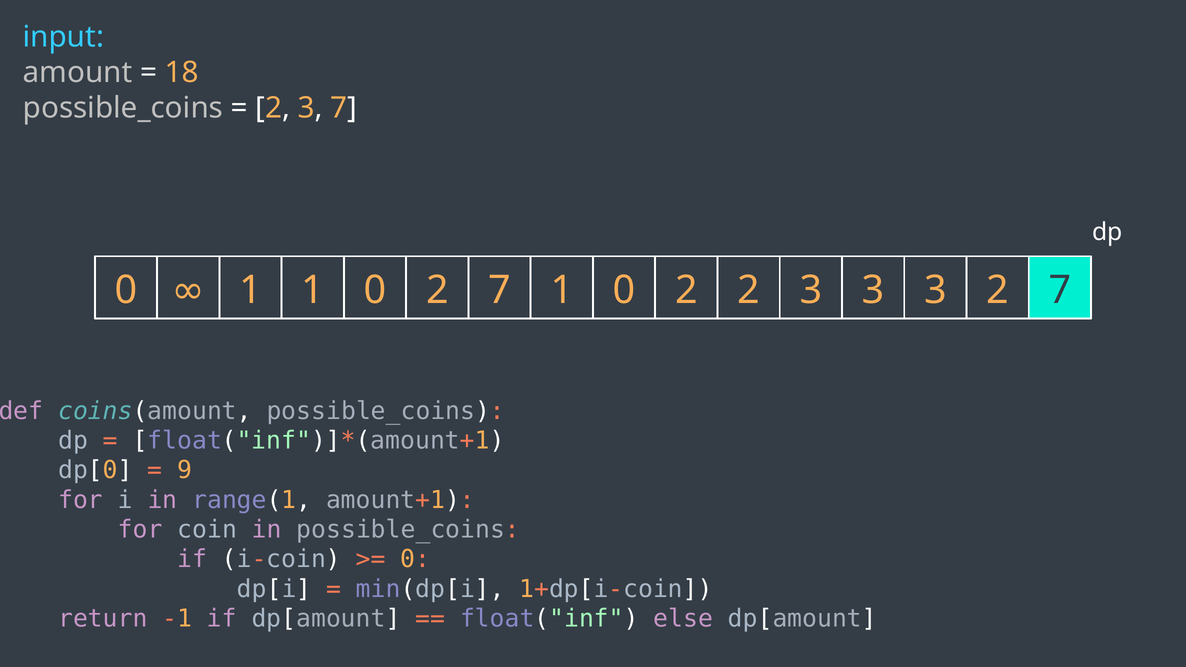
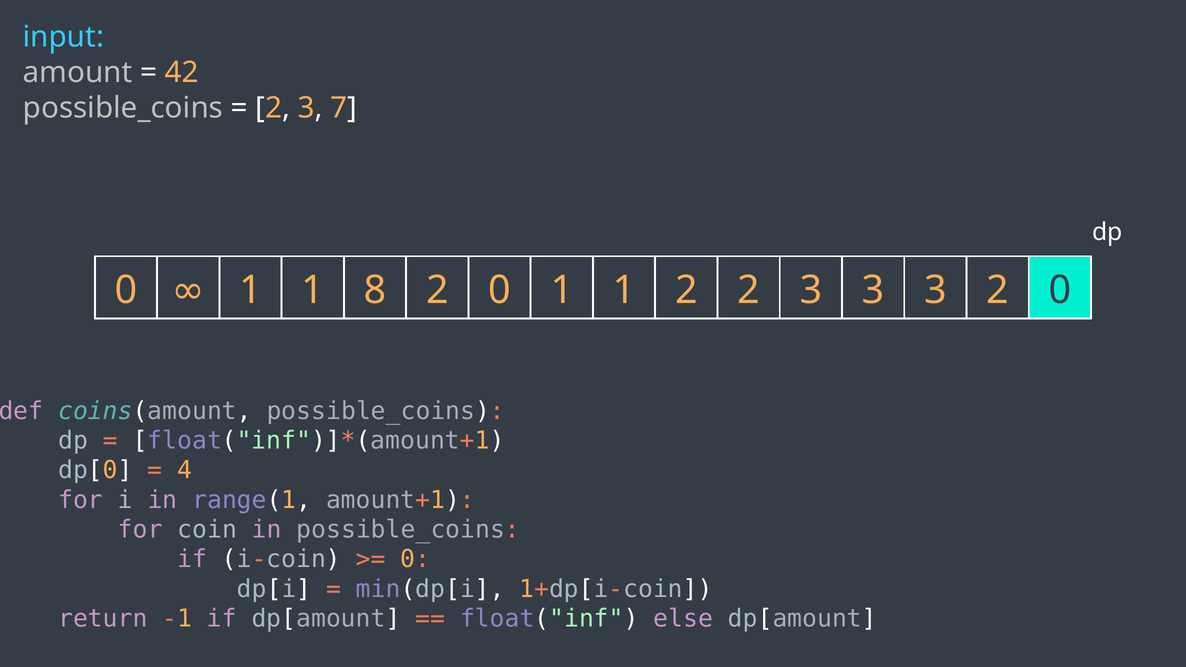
18: 18 -> 42
1 1 0: 0 -> 8
7 at (500, 290): 7 -> 0
0 at (624, 290): 0 -> 1
3 2 7: 7 -> 0
9: 9 -> 4
